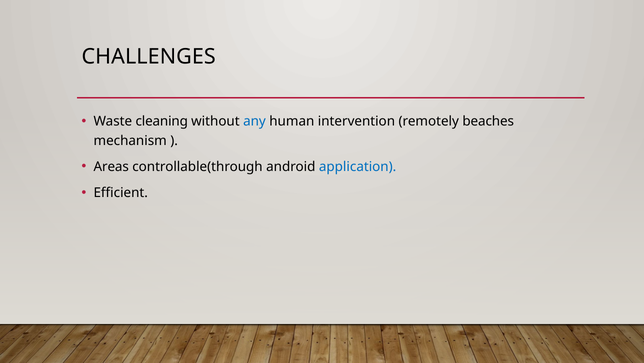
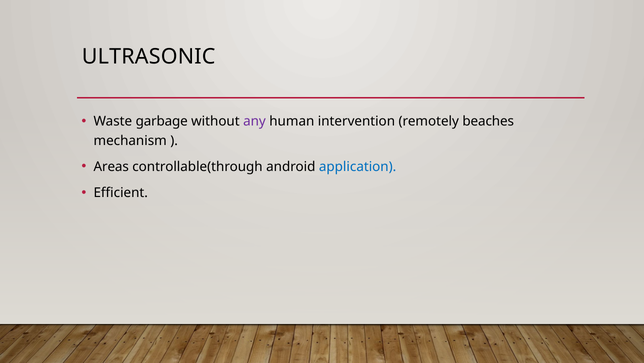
CHALLENGES: CHALLENGES -> ULTRASONIC
cleaning: cleaning -> garbage
any colour: blue -> purple
